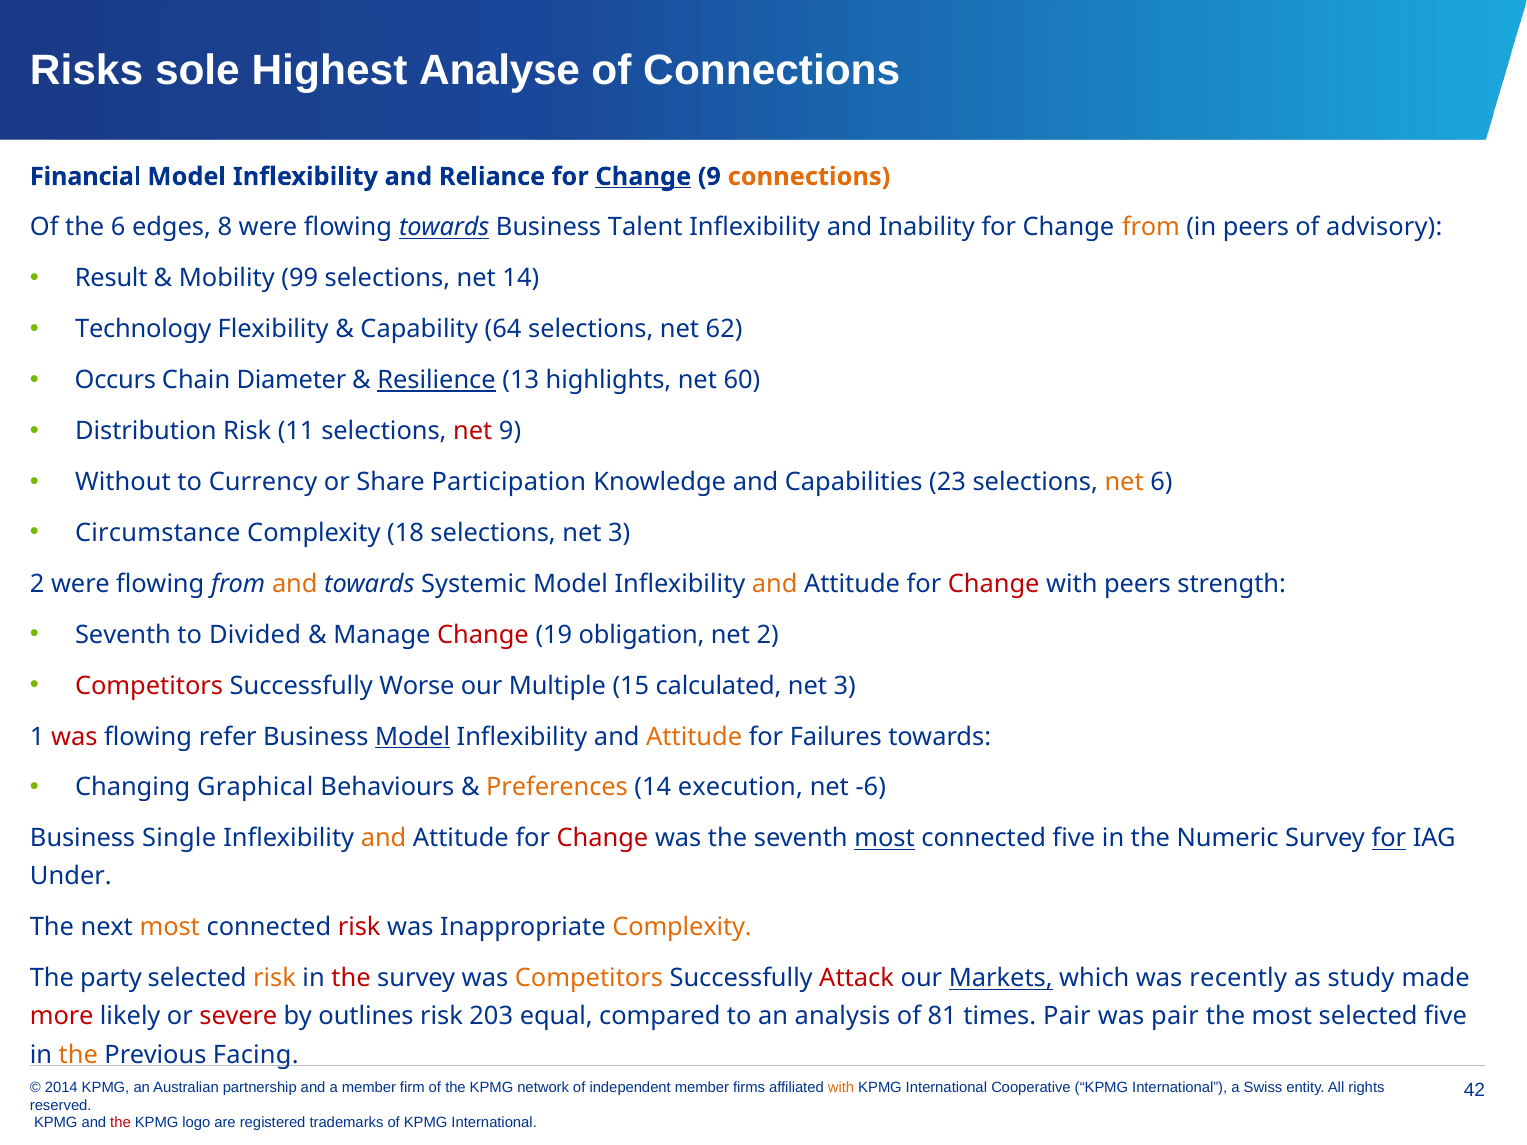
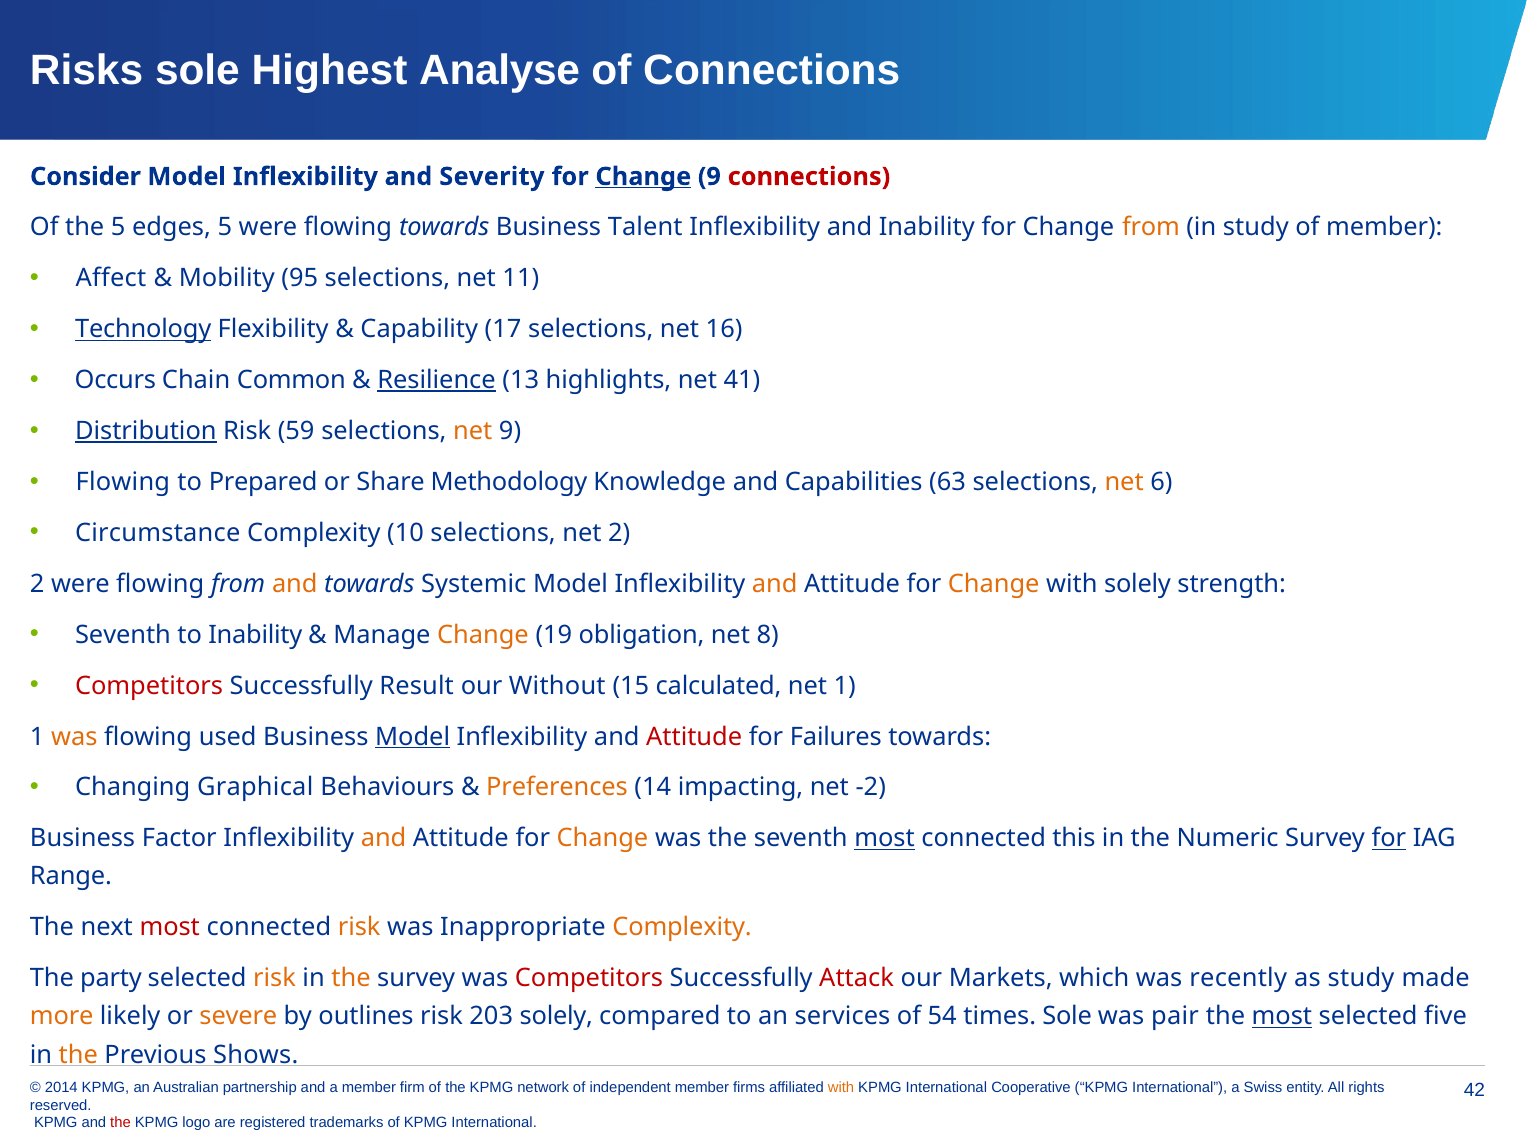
Financial: Financial -> Consider
Reliance: Reliance -> Severity
connections at (809, 177) colour: orange -> red
the 6: 6 -> 5
edges 8: 8 -> 5
towards at (444, 228) underline: present -> none
in peers: peers -> study
of advisory: advisory -> member
Result: Result -> Affect
99: 99 -> 95
net 14: 14 -> 11
Technology underline: none -> present
64: 64 -> 17
62: 62 -> 16
Diameter: Diameter -> Common
60: 60 -> 41
Distribution underline: none -> present
11: 11 -> 59
net at (473, 431) colour: red -> orange
Without at (123, 482): Without -> Flowing
Currency: Currency -> Prepared
Participation: Participation -> Methodology
23: 23 -> 63
18: 18 -> 10
selections net 3: 3 -> 2
Change at (994, 584) colour: red -> orange
with peers: peers -> solely
to Divided: Divided -> Inability
Change at (483, 635) colour: red -> orange
net 2: 2 -> 8
Worse: Worse -> Result
Multiple: Multiple -> Without
3 at (845, 686): 3 -> 1
was at (74, 737) colour: red -> orange
refer: refer -> used
Attitude at (694, 737) colour: orange -> red
execution: execution -> impacting
-6: -6 -> -2
Single: Single -> Factor
Change at (603, 839) colour: red -> orange
connected five: five -> this
Under: Under -> Range
most at (170, 928) colour: orange -> red
risk at (359, 928) colour: red -> orange
the at (351, 979) colour: red -> orange
Competitors at (589, 979) colour: orange -> red
Markets underline: present -> none
more colour: red -> orange
severe colour: red -> orange
203 equal: equal -> solely
analysis: analysis -> services
81: 81 -> 54
times Pair: Pair -> Sole
most at (1282, 1017) underline: none -> present
Facing: Facing -> Shows
